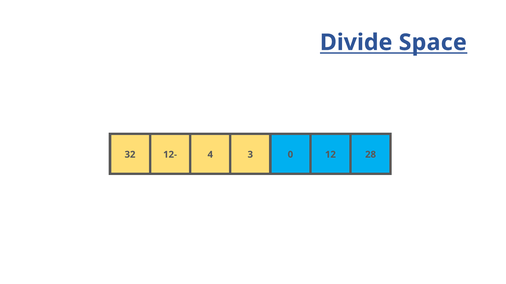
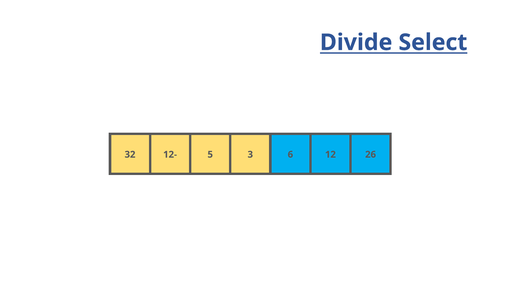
Space: Space -> Select
4: 4 -> 5
0: 0 -> 6
28: 28 -> 26
